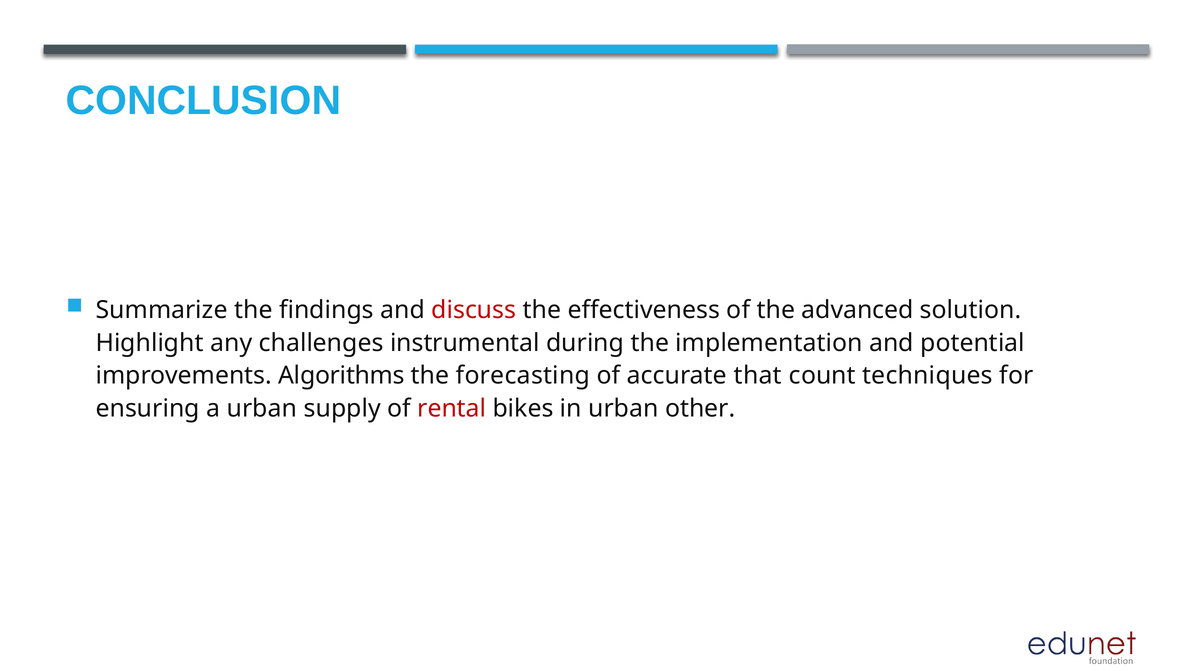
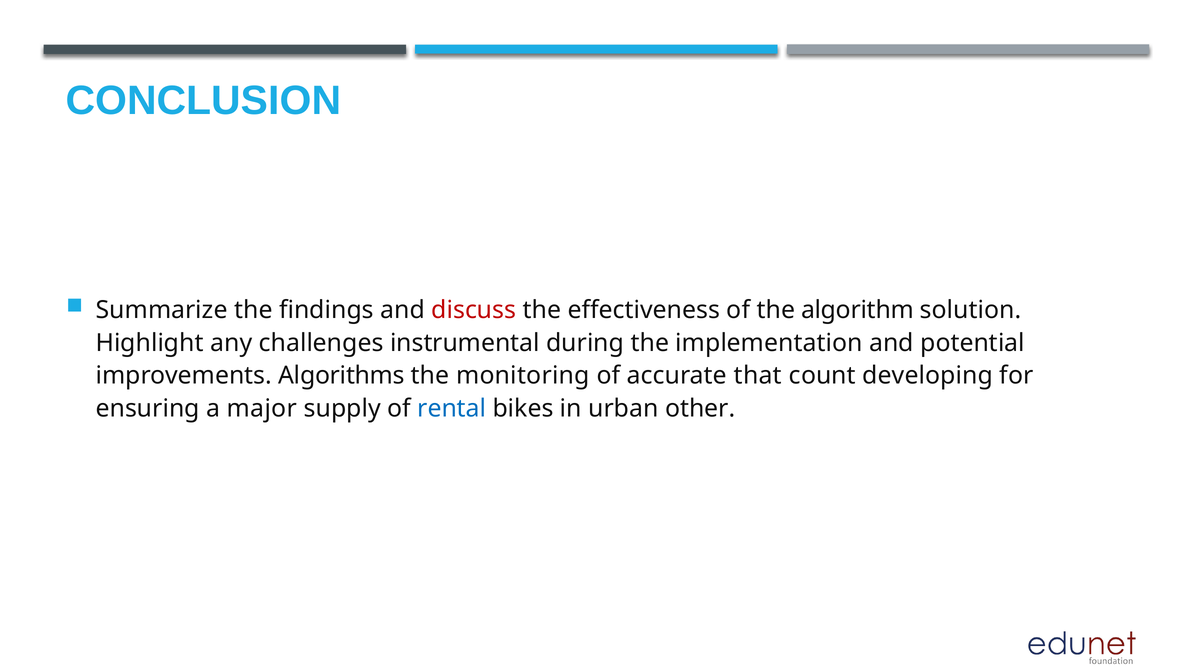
advanced: advanced -> algorithm
forecasting: forecasting -> monitoring
techniques: techniques -> developing
a urban: urban -> major
rental colour: red -> blue
